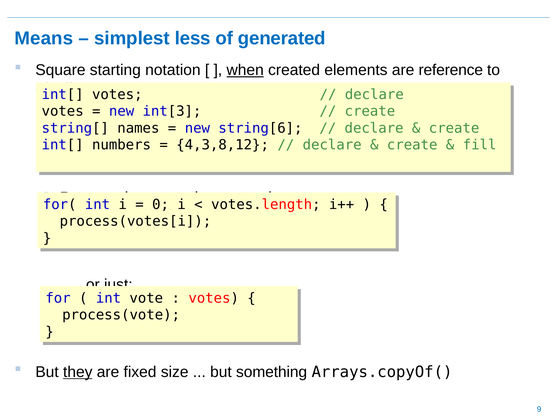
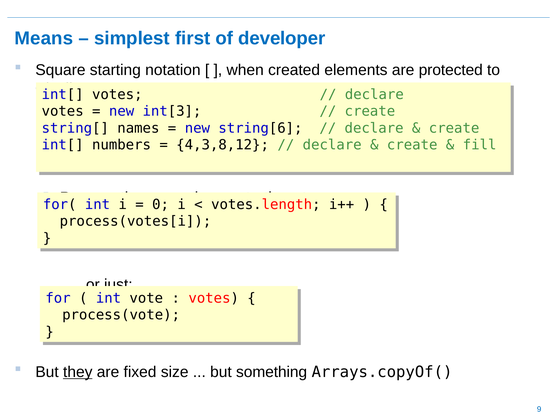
less: less -> first
generated: generated -> developer
when underline: present -> none
reference: reference -> protected
